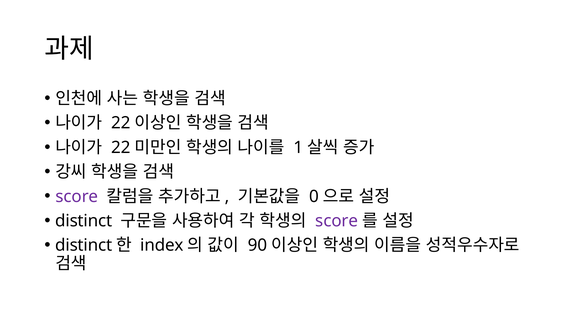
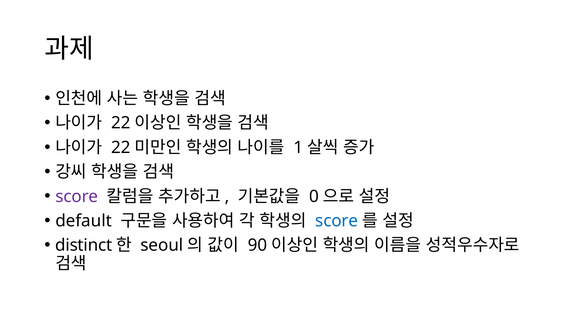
distinct at (84, 221): distinct -> default
score at (337, 221) colour: purple -> blue
index: index -> seoul
